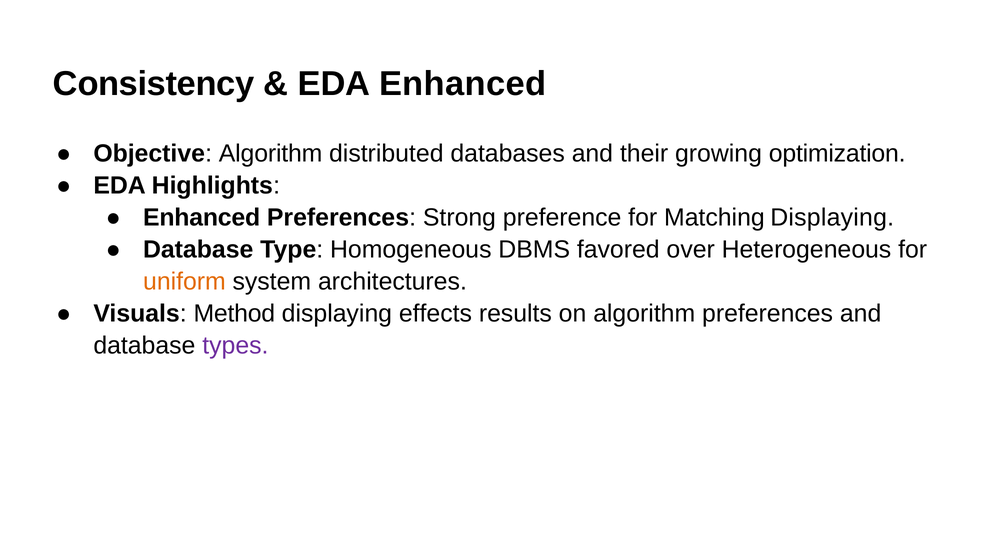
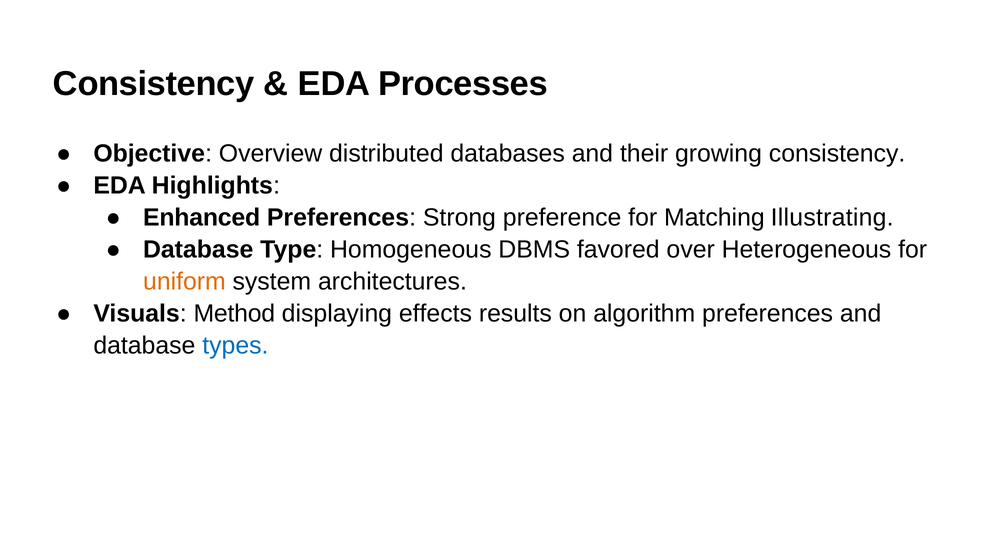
EDA Enhanced: Enhanced -> Processes
Objective Algorithm: Algorithm -> Overview
growing optimization: optimization -> consistency
Matching Displaying: Displaying -> Illustrating
types colour: purple -> blue
